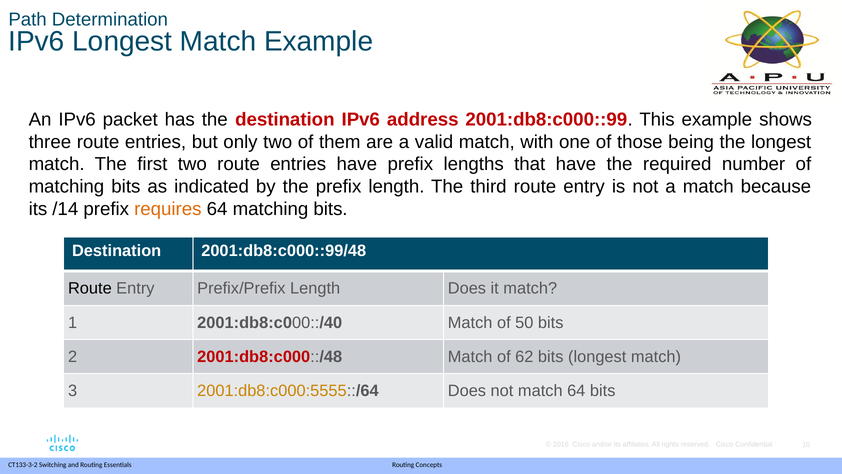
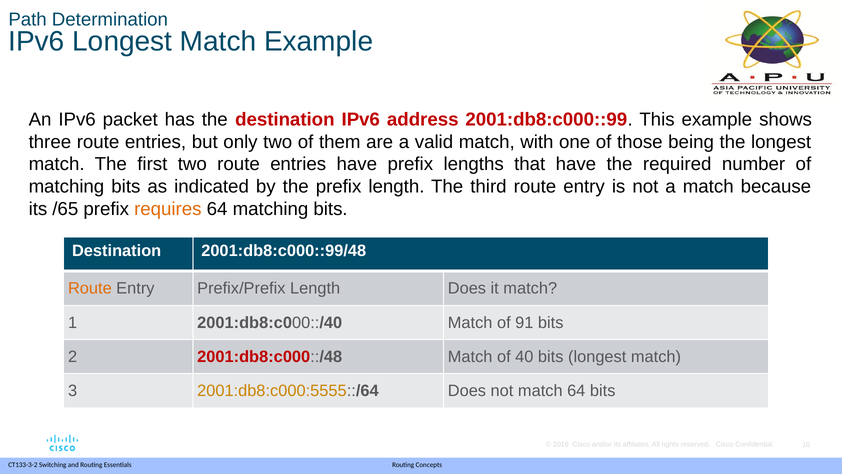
/14: /14 -> /65
Route at (90, 288) colour: black -> orange
50: 50 -> 91
62: 62 -> 40
